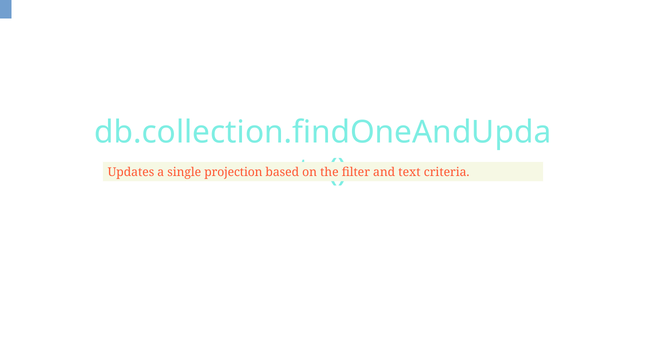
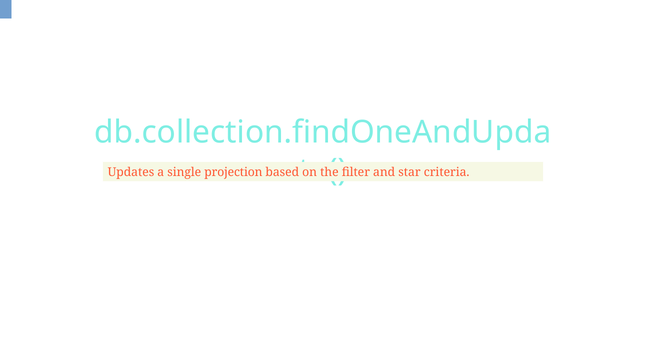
text: text -> star
